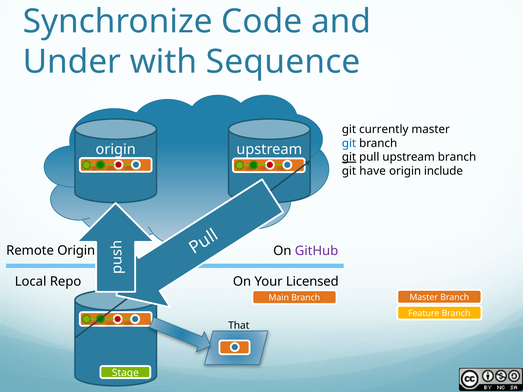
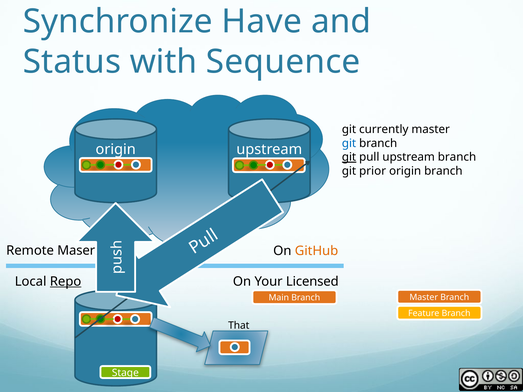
Code: Code -> Have
Under: Under -> Status
have: have -> prior
origin include: include -> branch
Remote Origin: Origin -> Maser
GitHub colour: purple -> orange
Repo underline: none -> present
